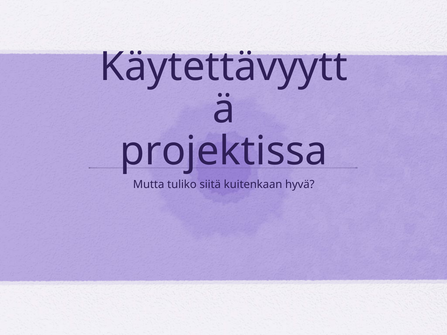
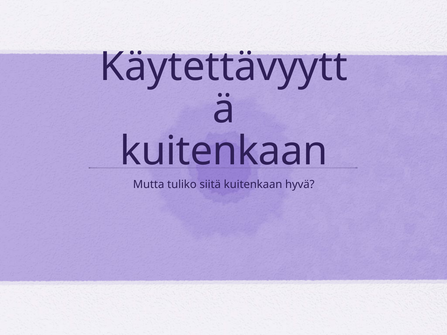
projektissa at (224, 151): projektissa -> kuitenkaan
